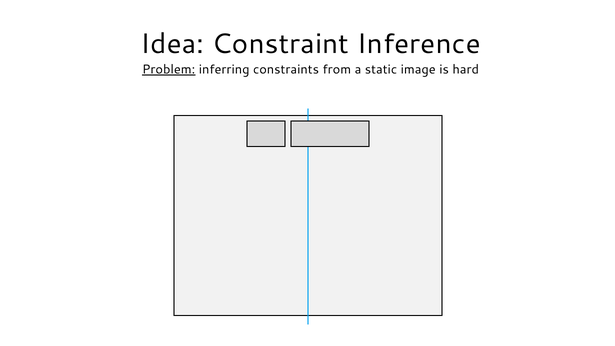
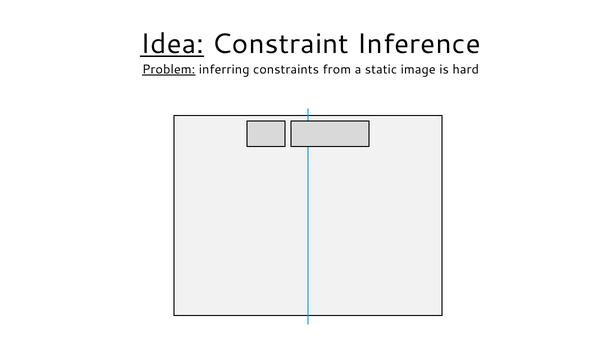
Idea underline: none -> present
